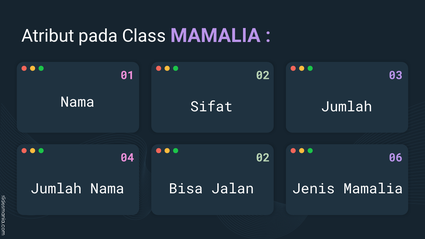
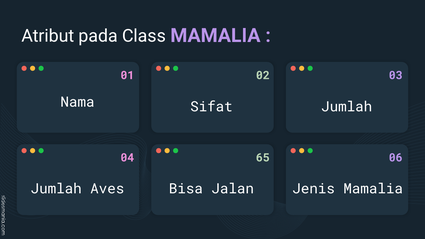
04 02: 02 -> 65
Jumlah Nama: Nama -> Aves
